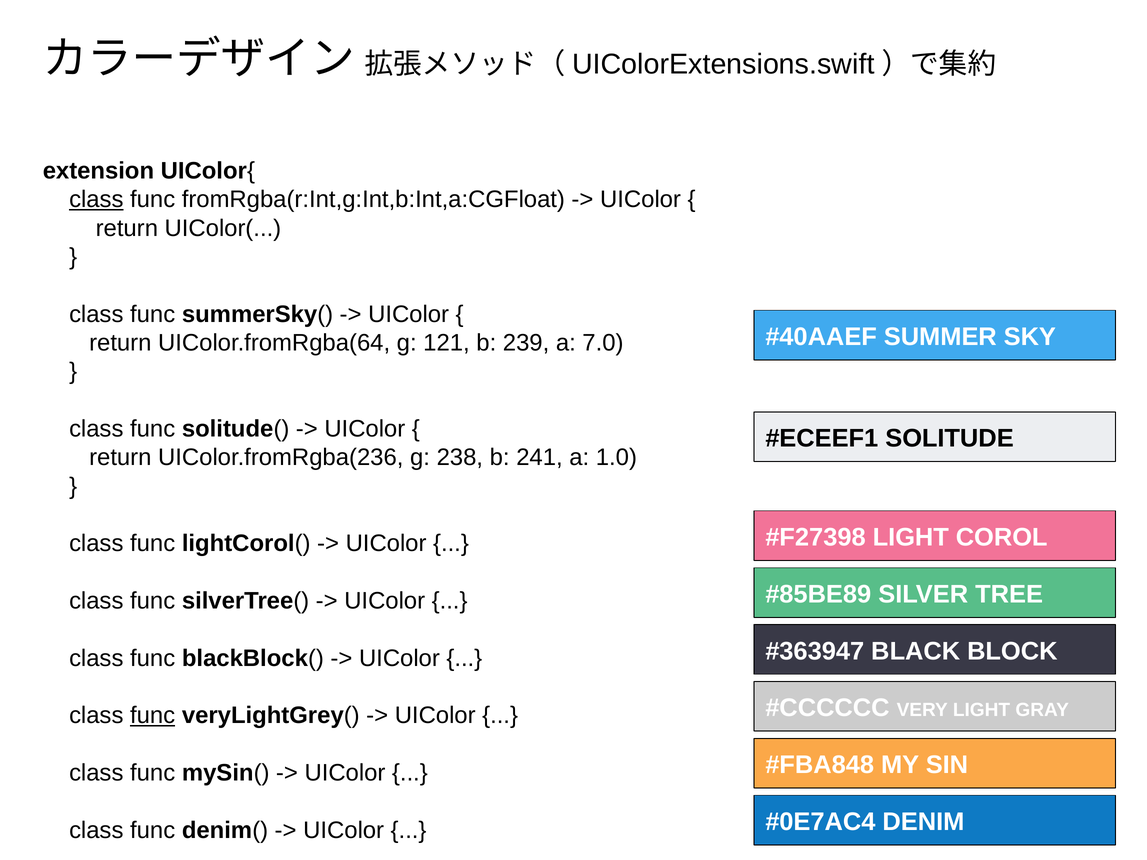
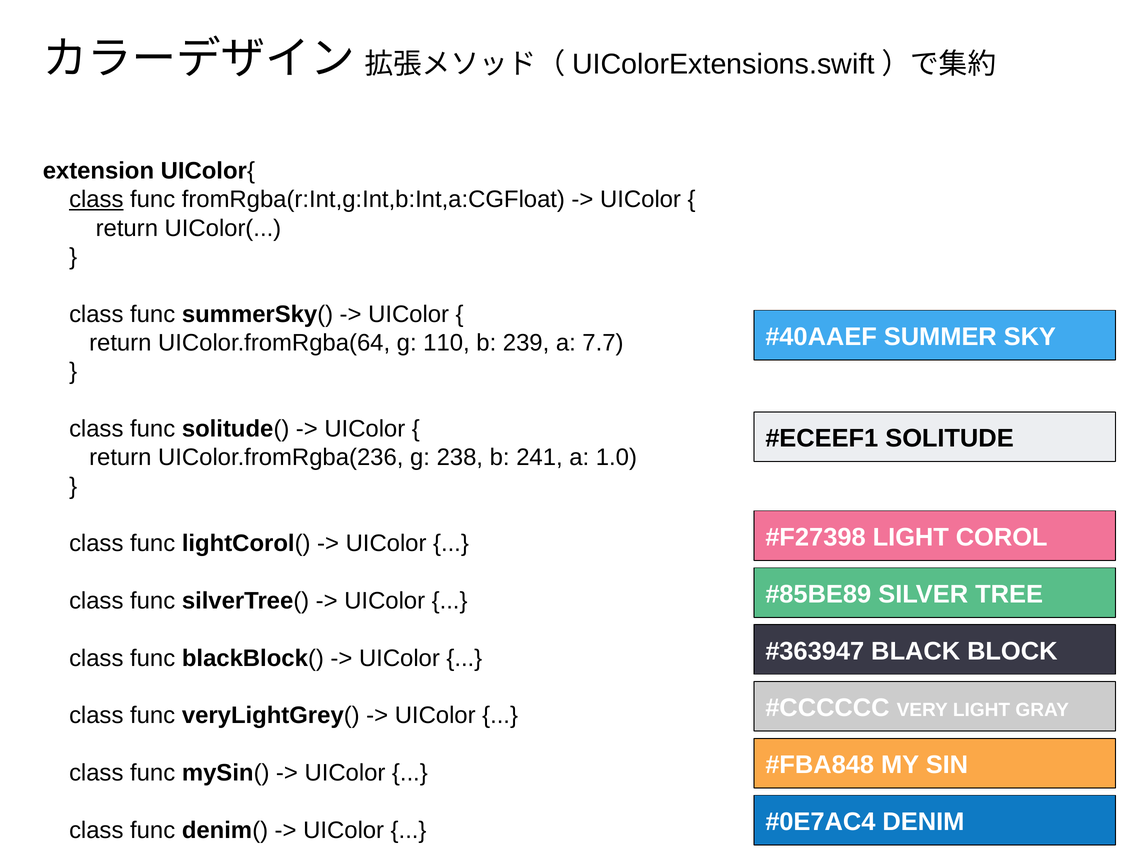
121: 121 -> 110
7.0: 7.0 -> 7.7
func at (153, 716) underline: present -> none
